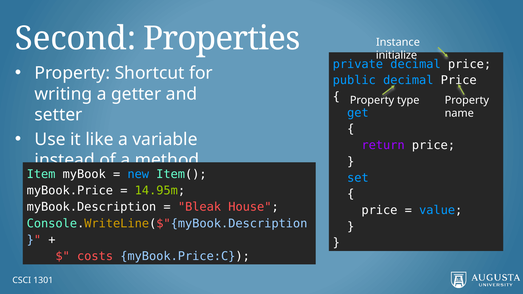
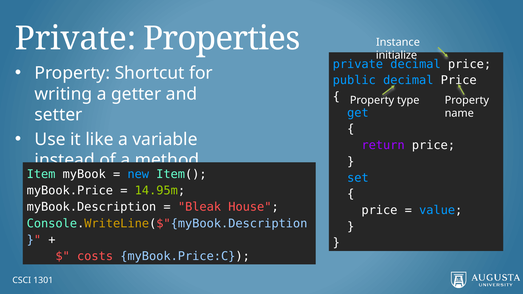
Second at (76, 39): Second -> Private
